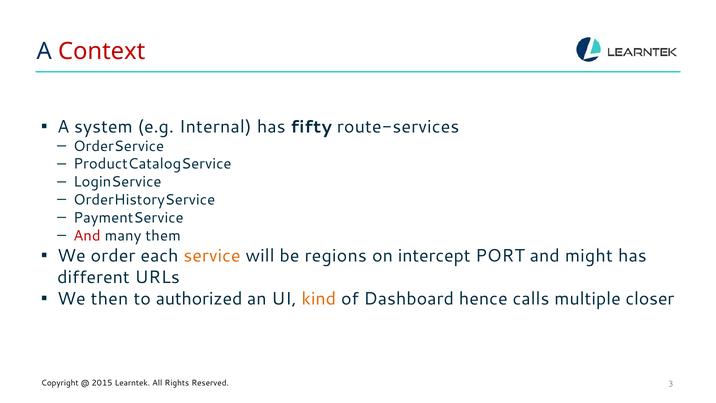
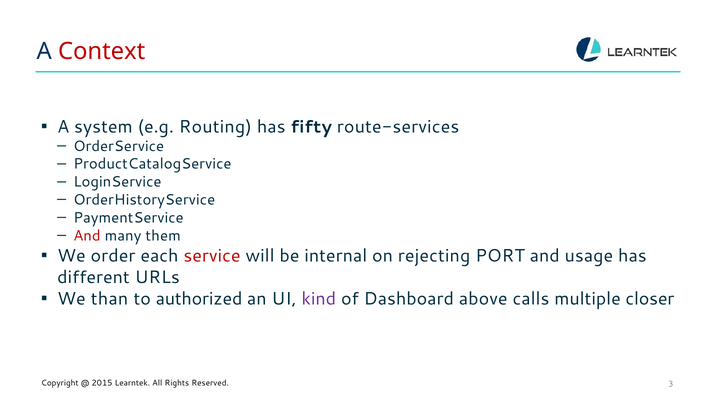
Internal: Internal -> Routing
service colour: orange -> red
regions: regions -> internal
intercept: intercept -> rejecting
might: might -> usage
then: then -> than
kind colour: orange -> purple
hence: hence -> above
